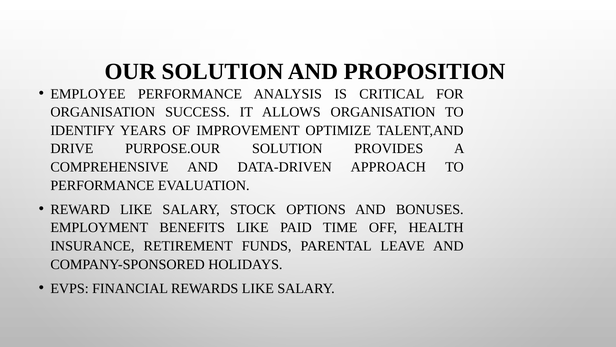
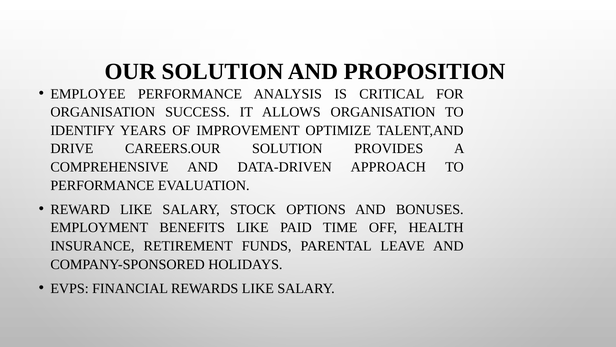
PURPOSE.OUR: PURPOSE.OUR -> CAREERS.OUR
